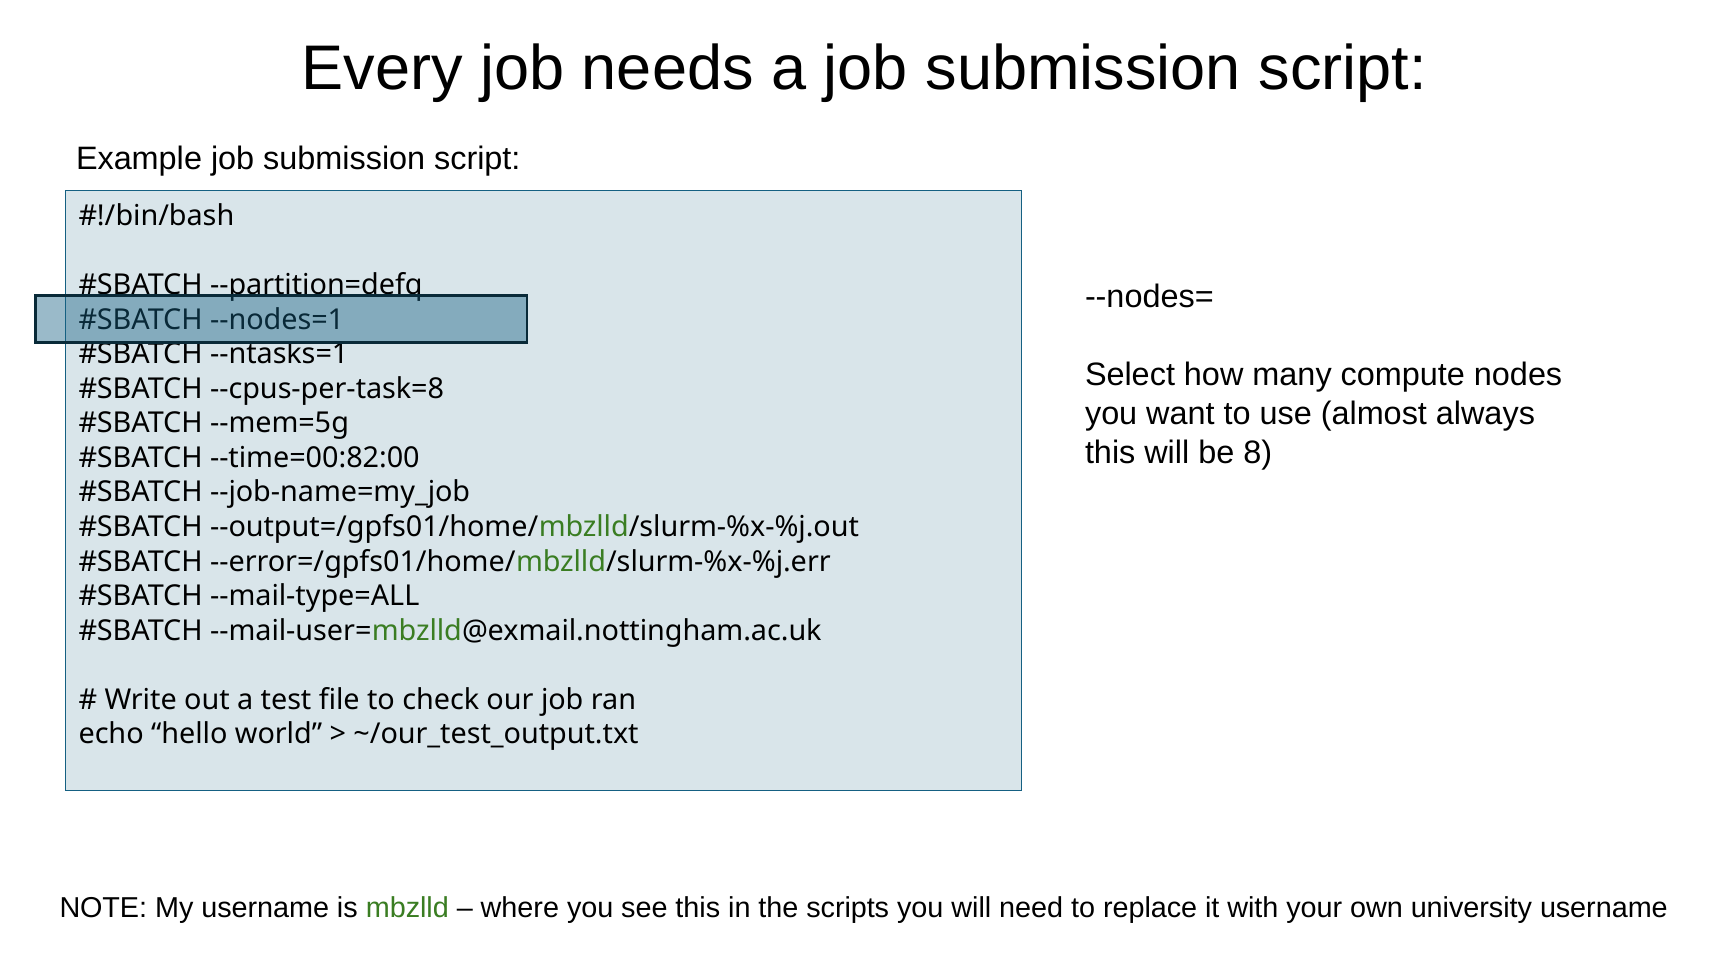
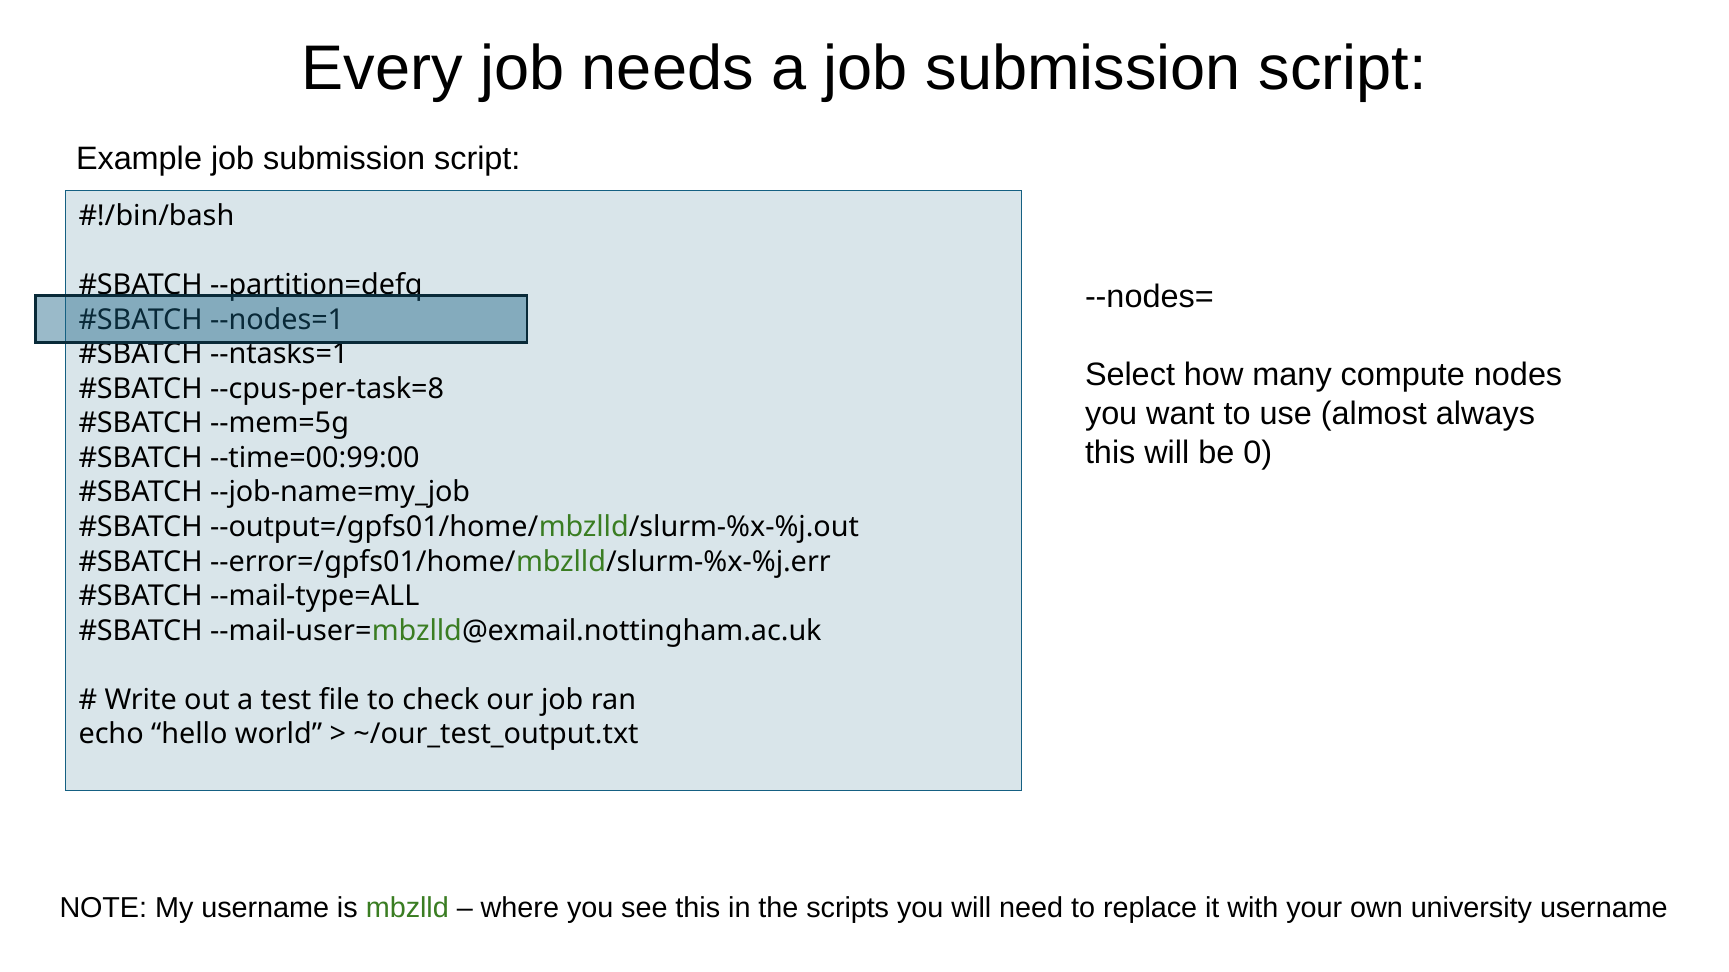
8: 8 -> 0
--time=00:82:00: --time=00:82:00 -> --time=00:99:00
